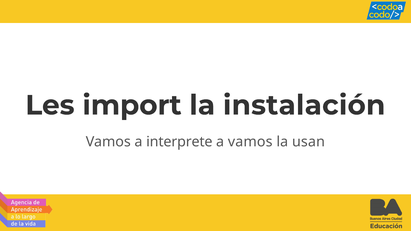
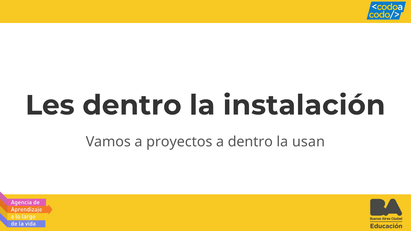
Les import: import -> dentro
interprete: interprete -> proyectos
a vamos: vamos -> dentro
